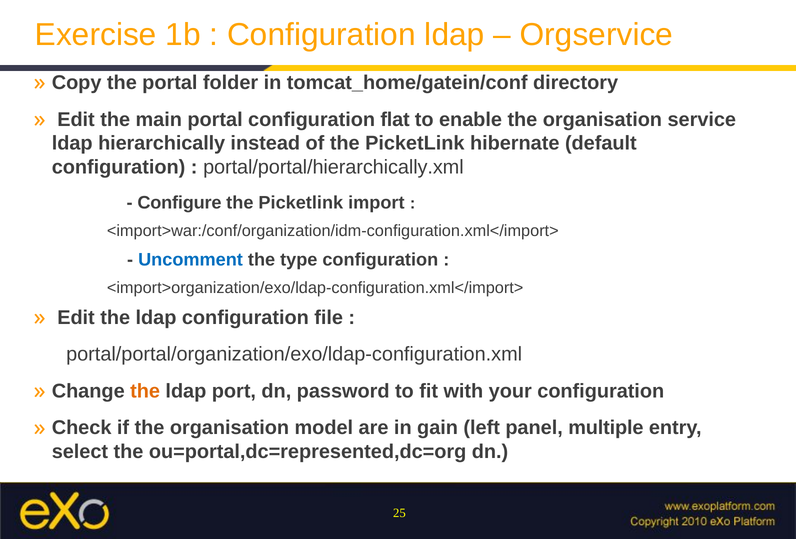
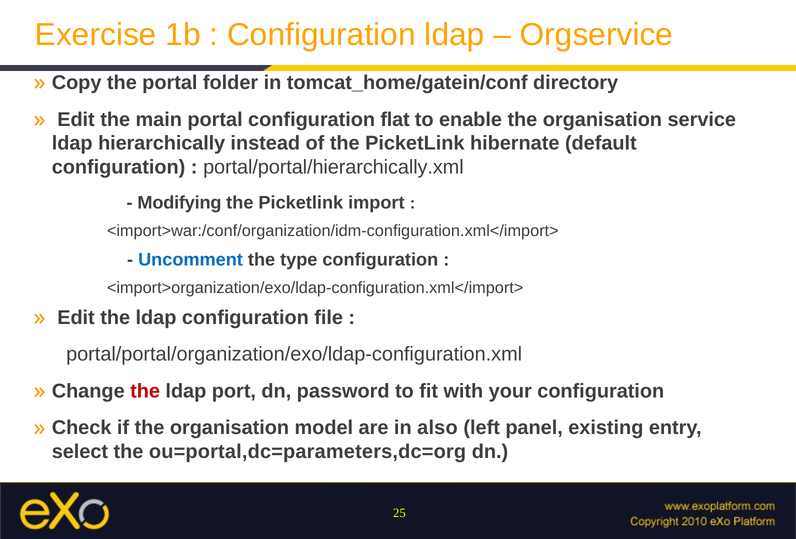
Configure: Configure -> Modifying
the at (145, 391) colour: orange -> red
gain: gain -> also
multiple: multiple -> existing
ou=portal,dc=represented,dc=org: ou=portal,dc=represented,dc=org -> ou=portal,dc=parameters,dc=org
